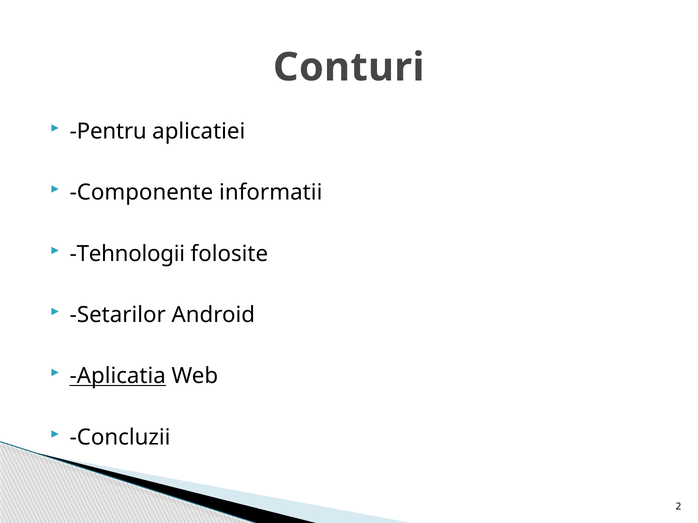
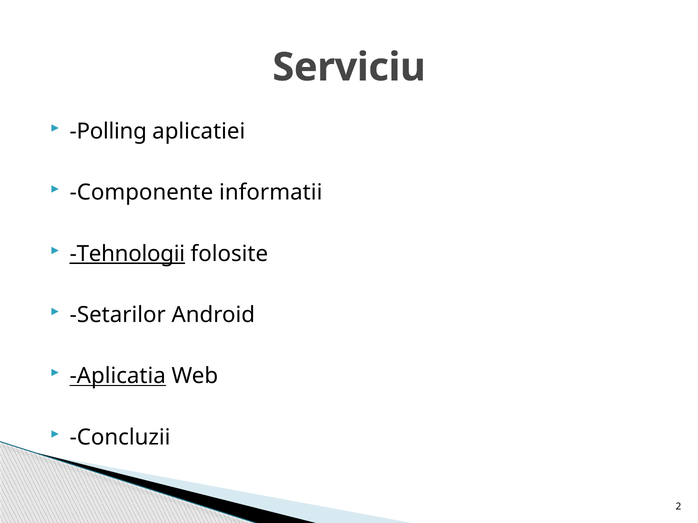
Conturi: Conturi -> Serviciu
Pentru: Pentru -> Polling
Tehnologii underline: none -> present
